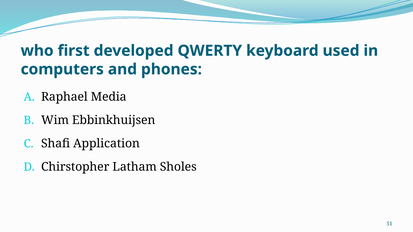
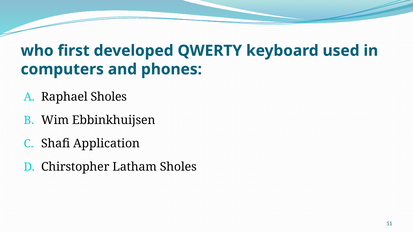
Raphael Media: Media -> Sholes
